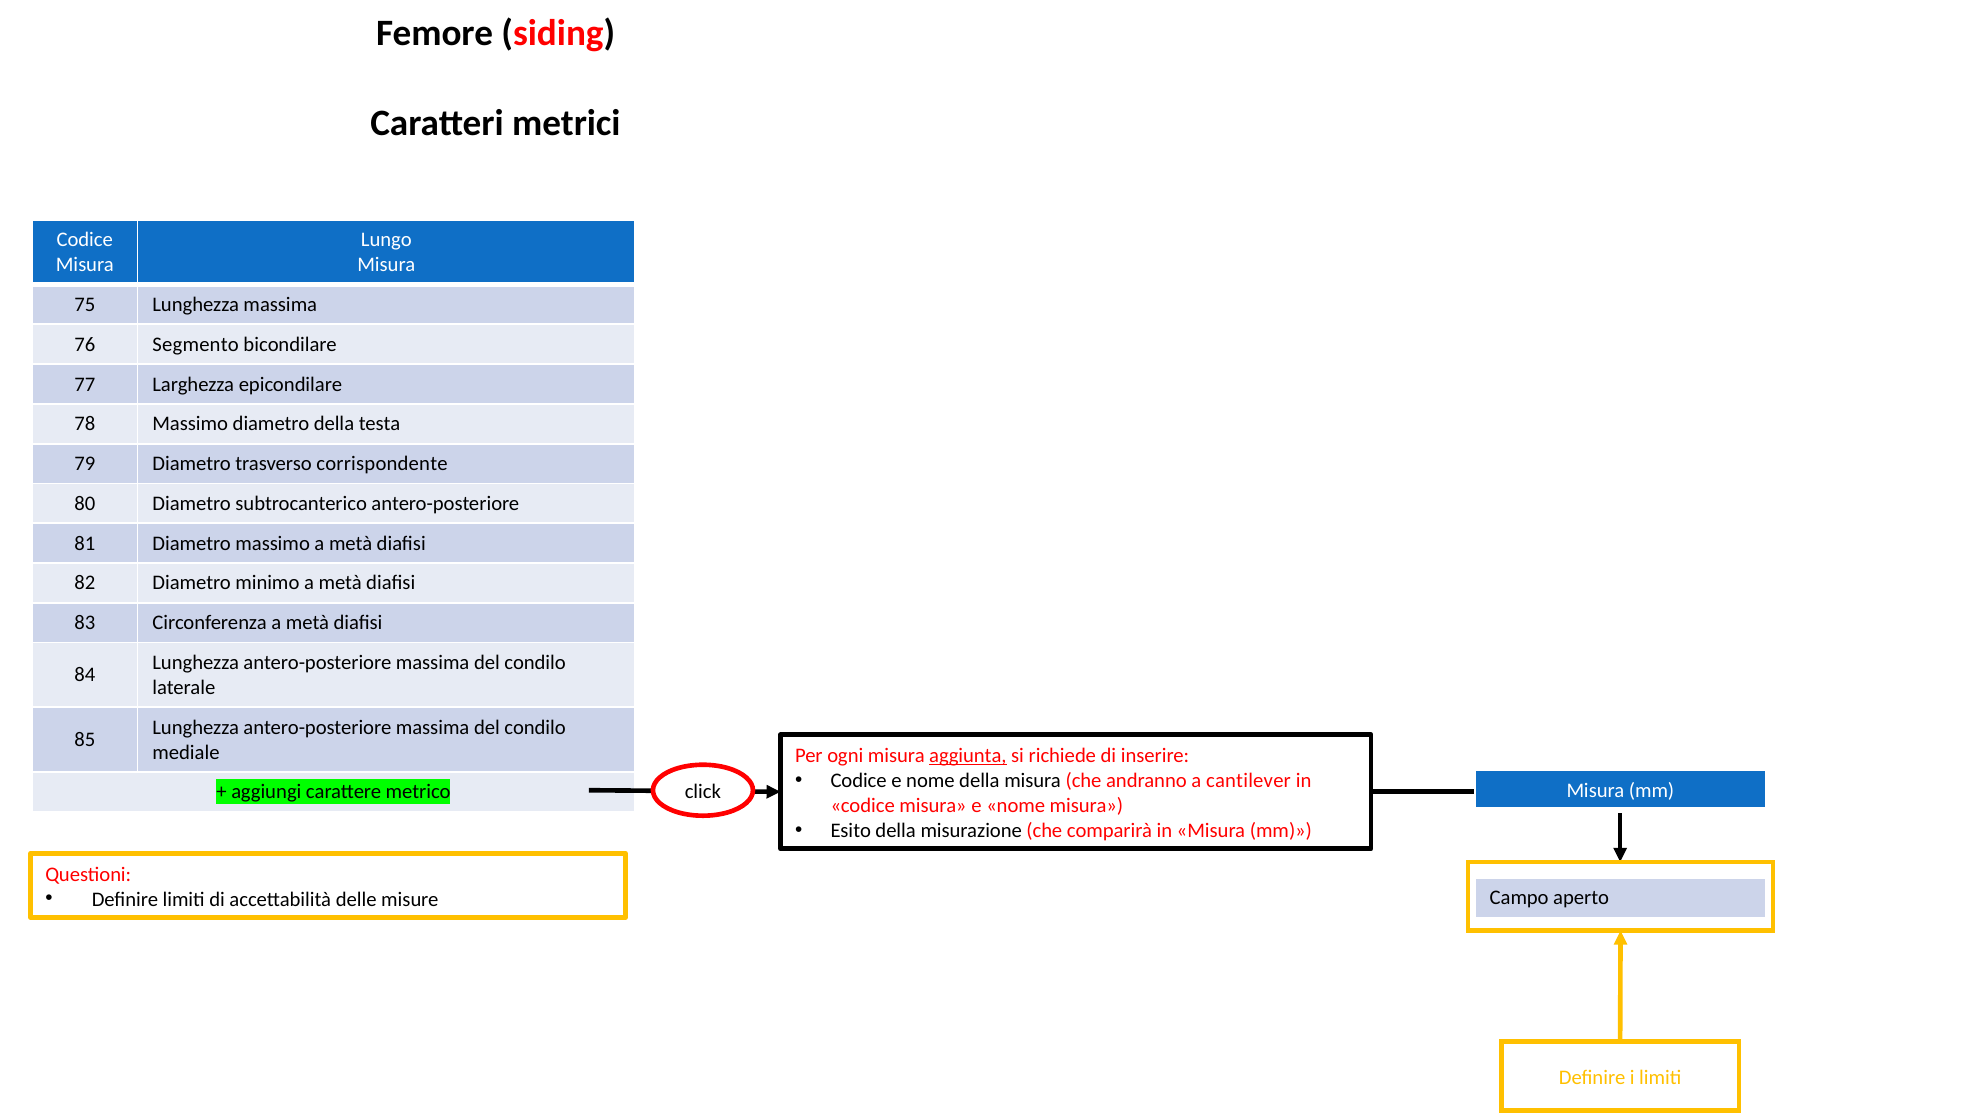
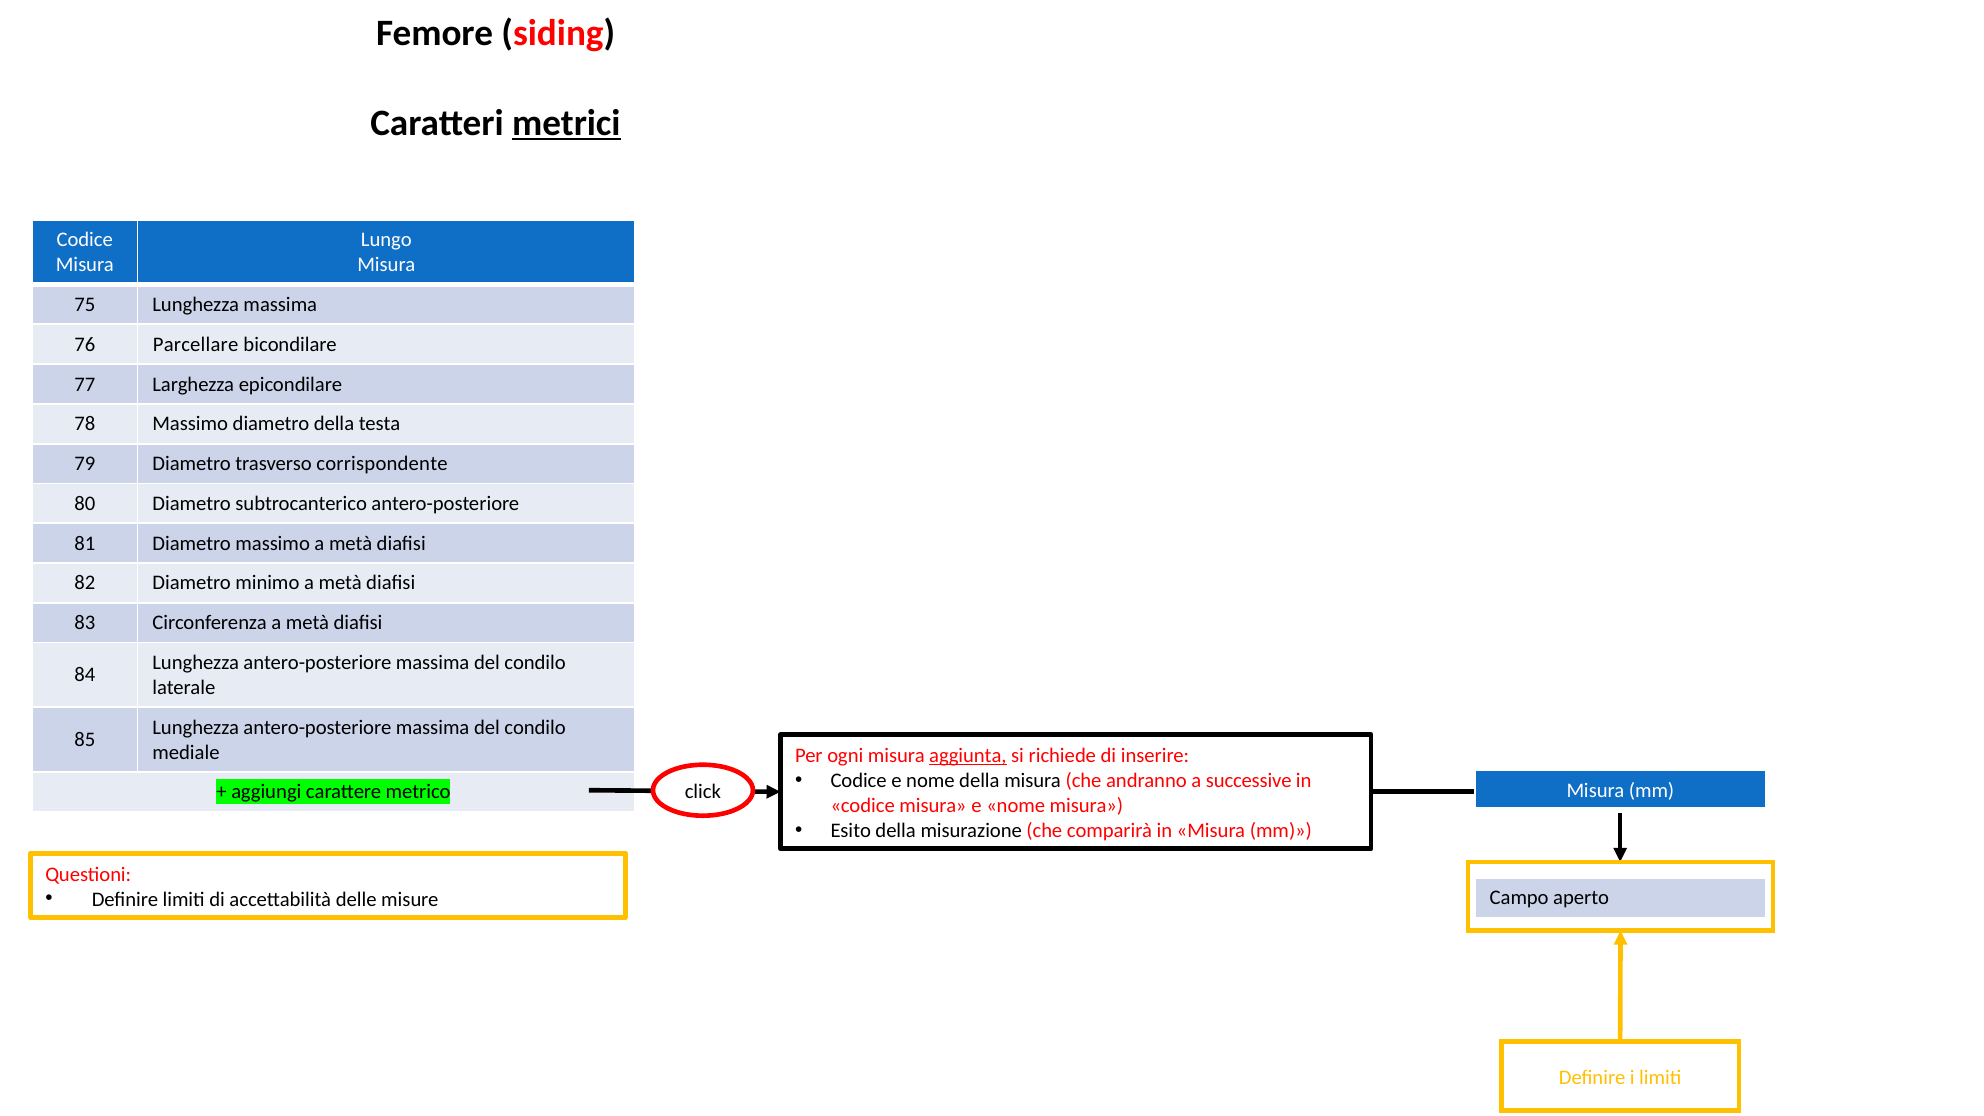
metrici underline: none -> present
Segmento: Segmento -> Parcellare
cantilever: cantilever -> successive
